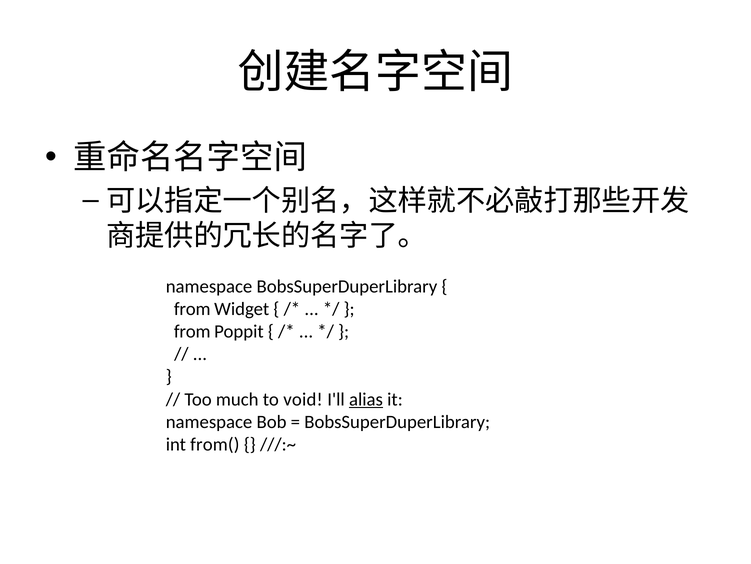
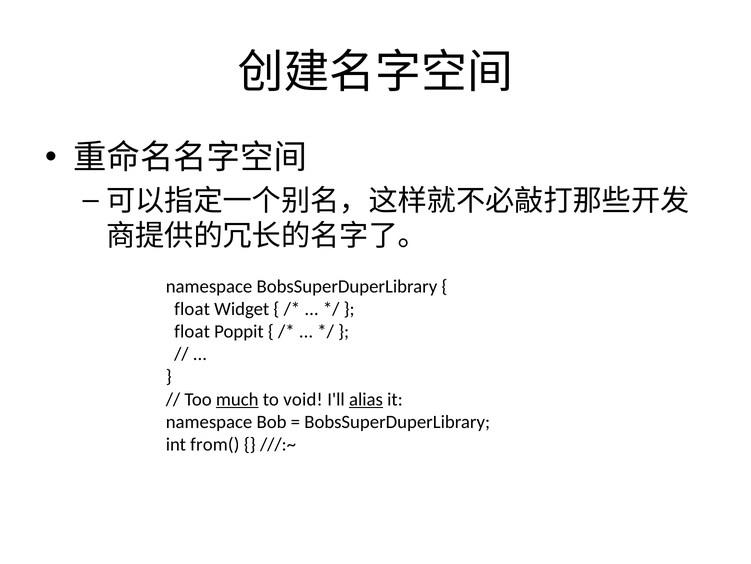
from at (192, 309): from -> float
from at (192, 331): from -> float
much underline: none -> present
